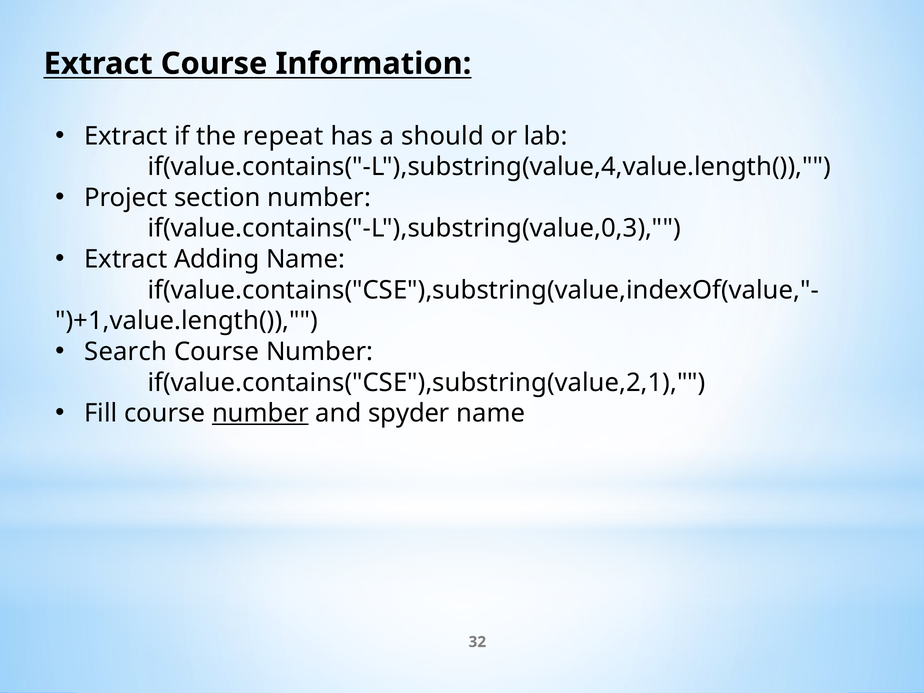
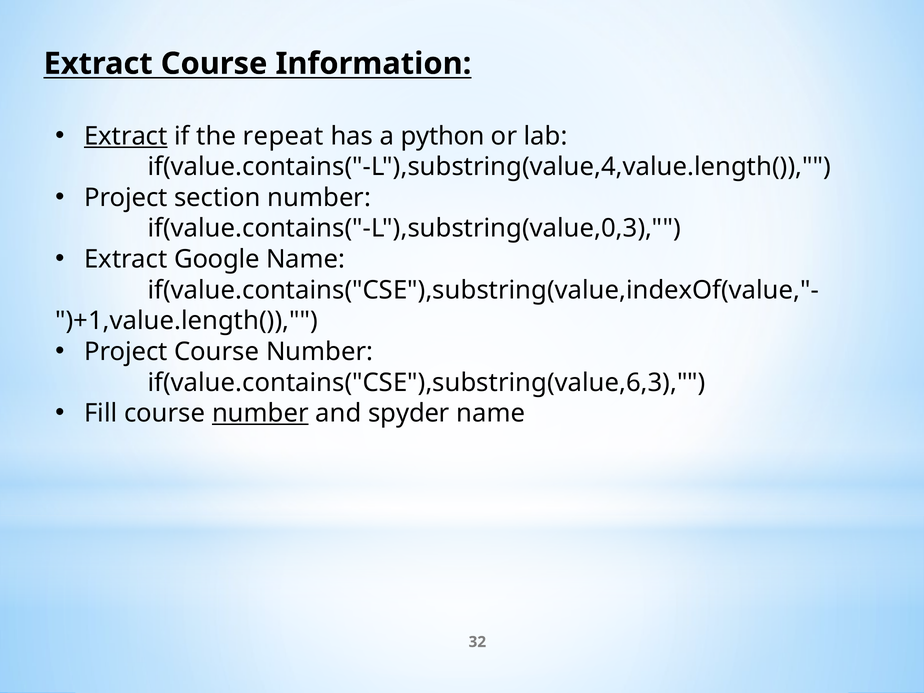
Extract at (126, 136) underline: none -> present
should: should -> python
Adding: Adding -> Google
Search at (126, 352): Search -> Project
if(value.contains("CSE"),substring(value,2,1: if(value.contains("CSE"),substring(value,2,1 -> if(value.contains("CSE"),substring(value,6,3
